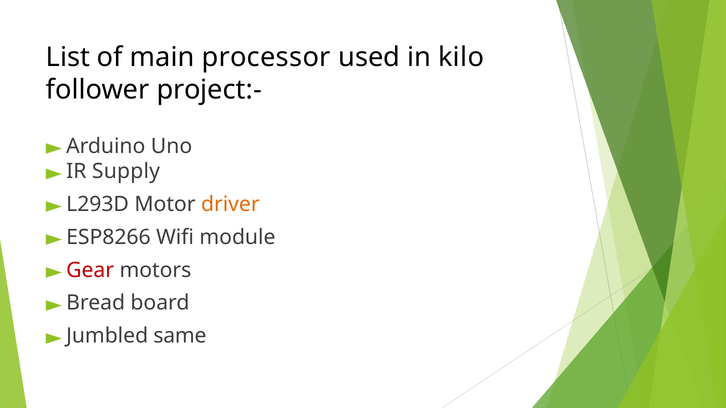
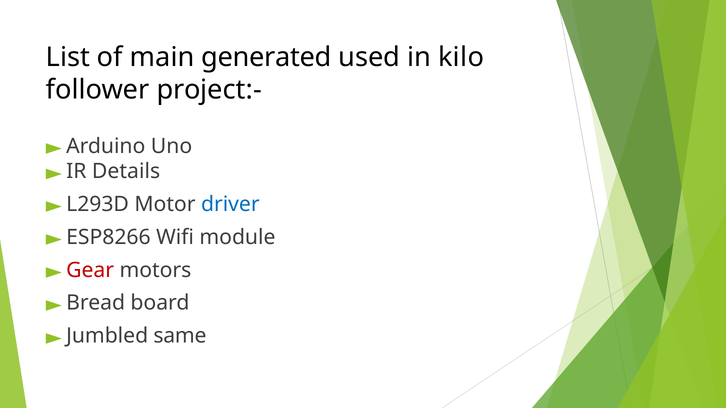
processor: processor -> generated
Supply: Supply -> Details
driver colour: orange -> blue
